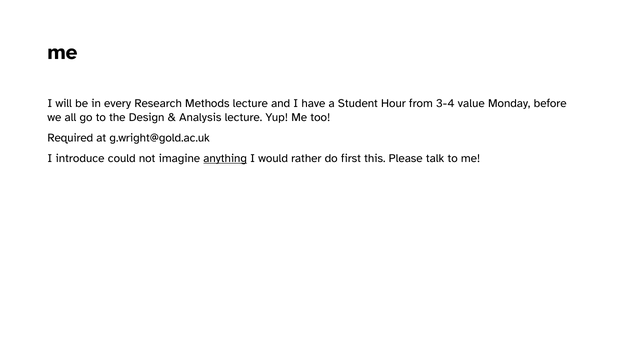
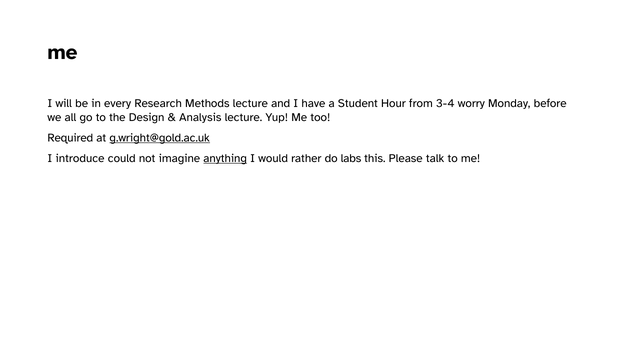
value: value -> worry
g.wright@gold.ac.uk underline: none -> present
first: first -> labs
